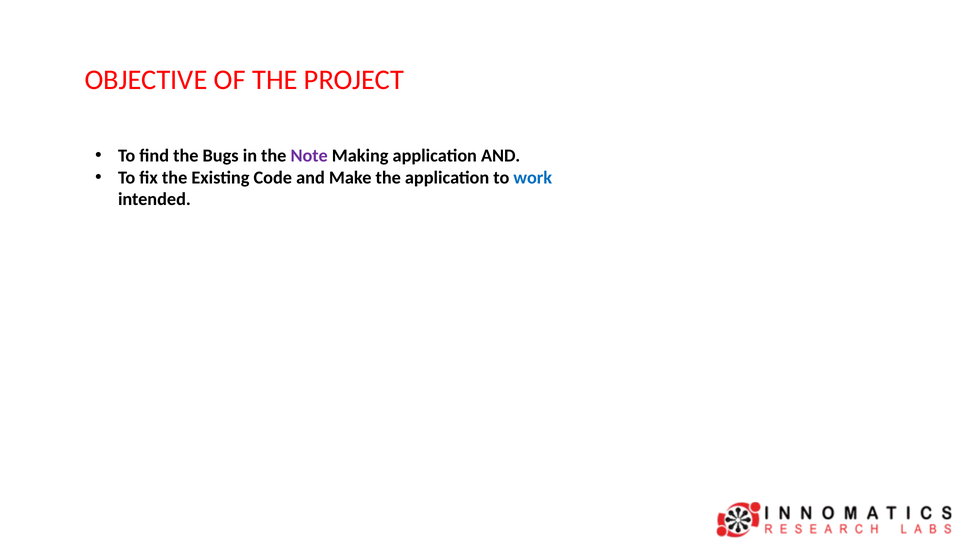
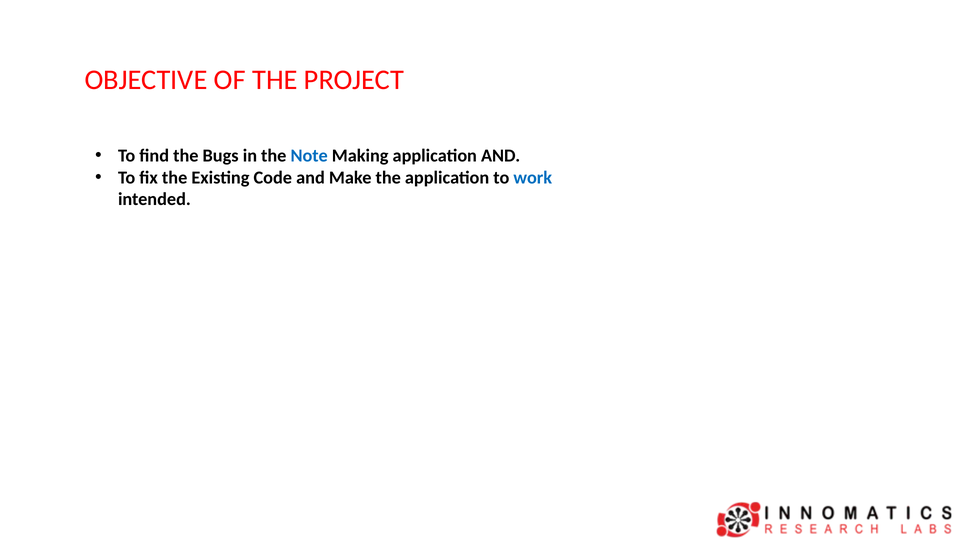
Note colour: purple -> blue
